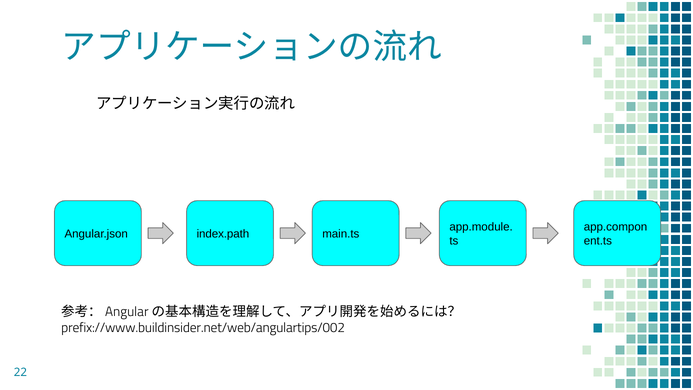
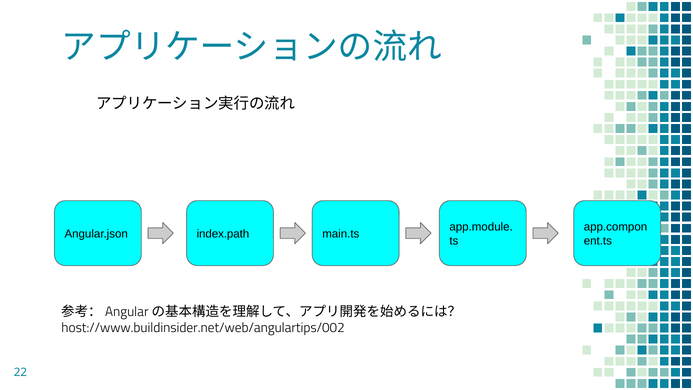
prefix://www.buildinsider.net/web/angulartips/002: prefix://www.buildinsider.net/web/angulartips/002 -> host://www.buildinsider.net/web/angulartips/002
